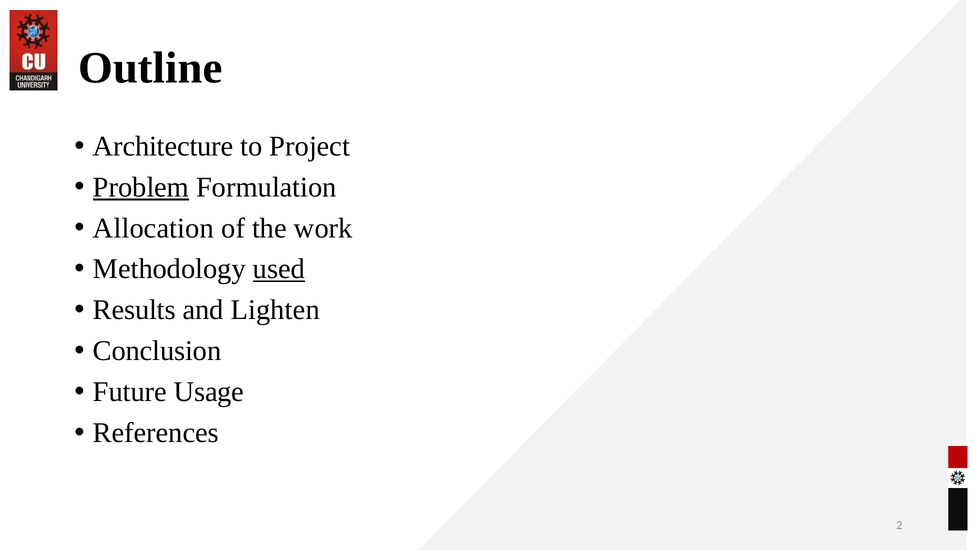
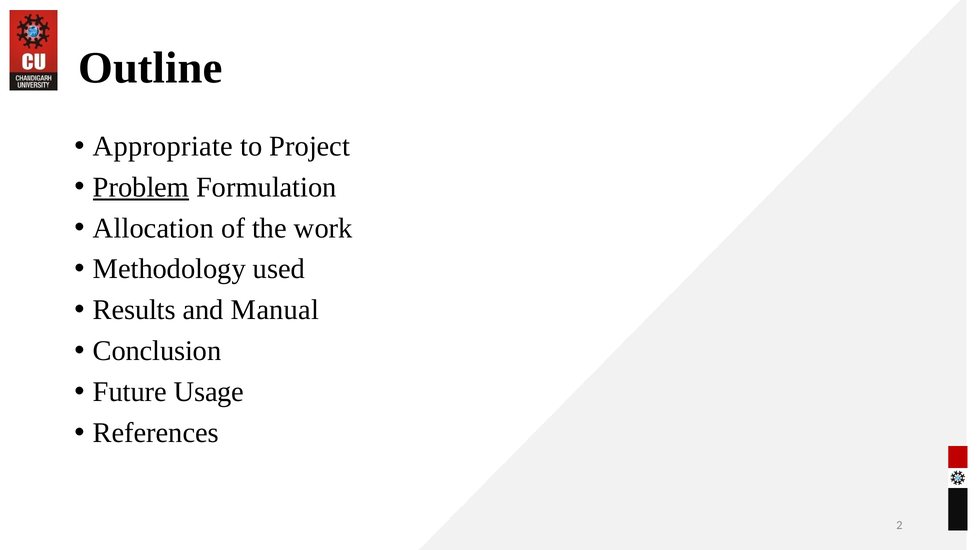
Architecture: Architecture -> Appropriate
used underline: present -> none
Lighten: Lighten -> Manual
